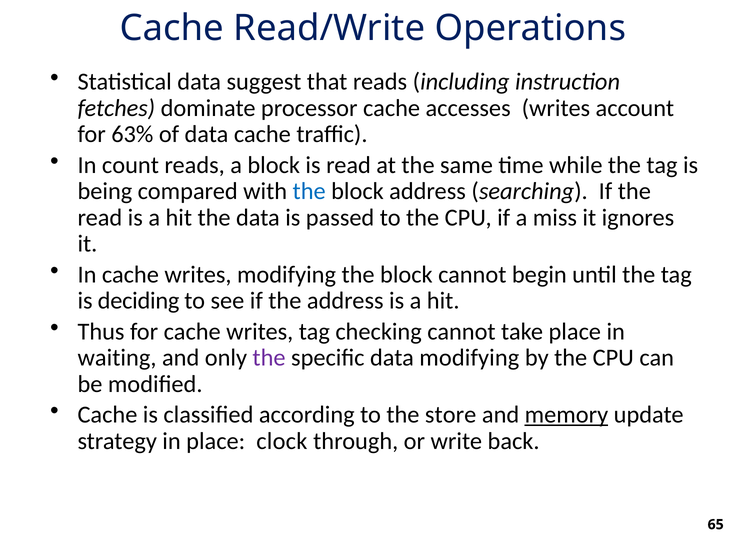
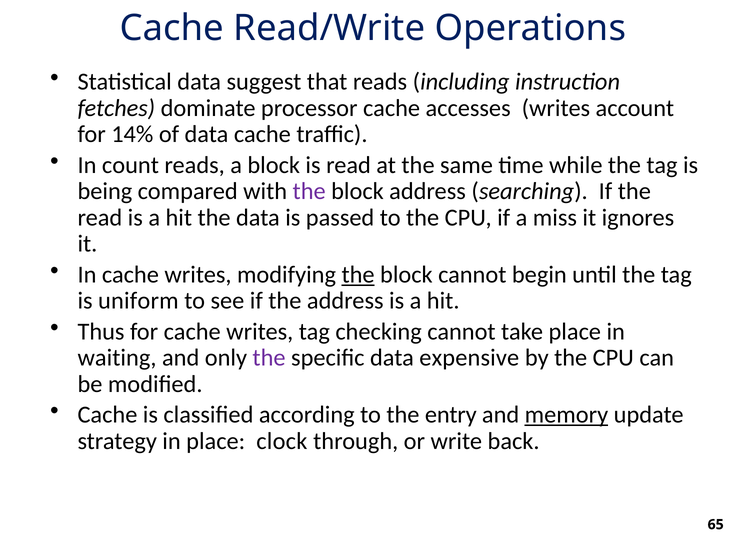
63%: 63% -> 14%
the at (309, 191) colour: blue -> purple
the at (358, 275) underline: none -> present
deciding: deciding -> uniform
data modifying: modifying -> expensive
store: store -> entry
